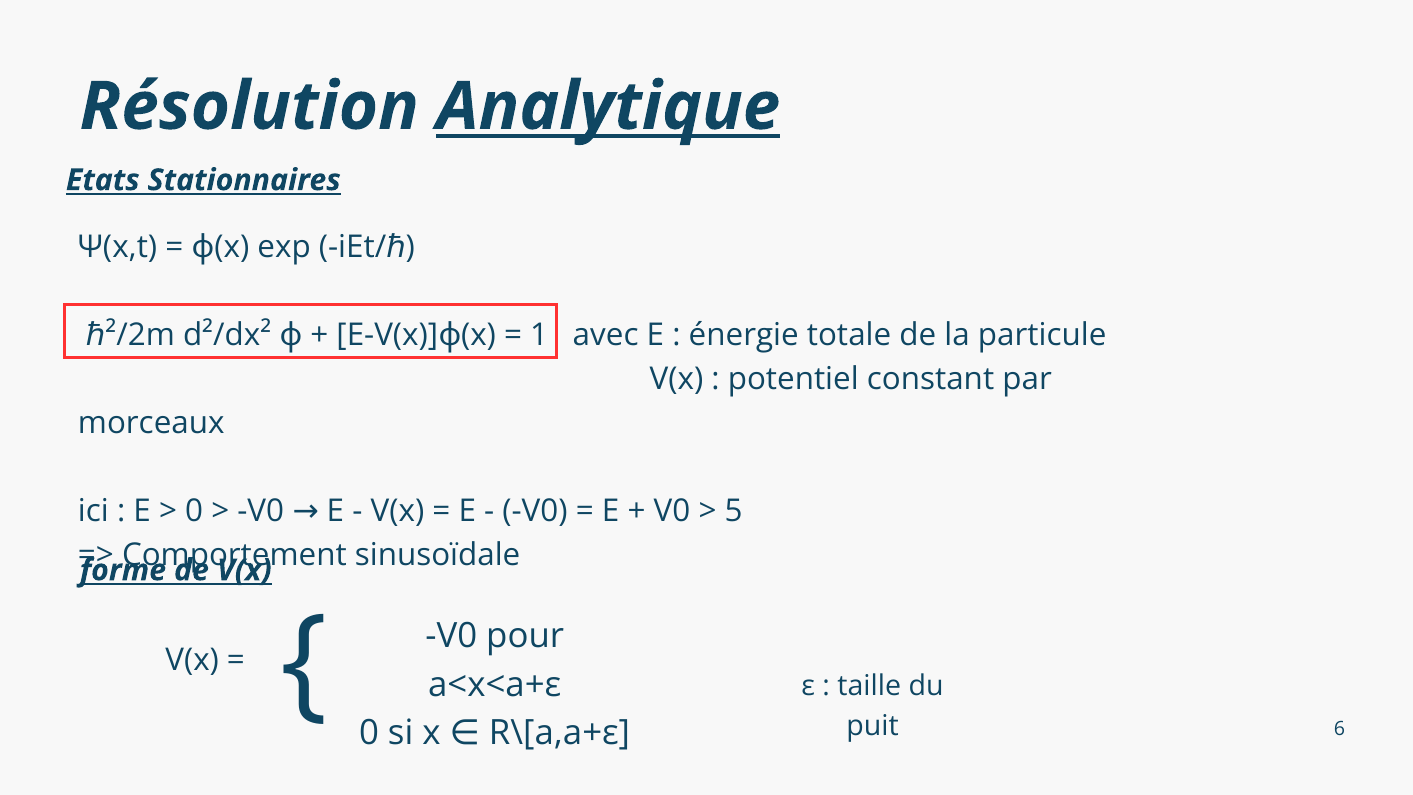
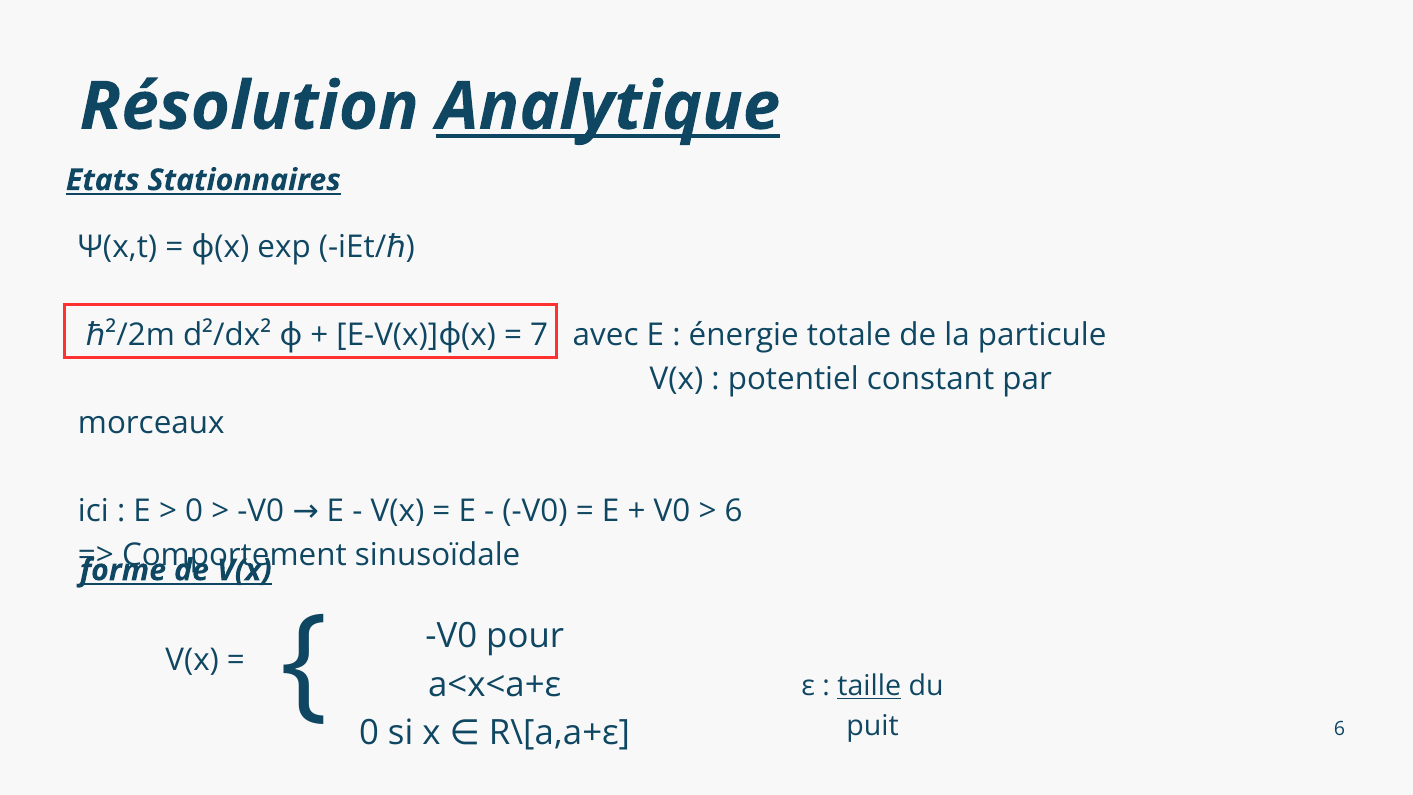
1: 1 -> 7
5 at (734, 511): 5 -> 6
taille underline: none -> present
